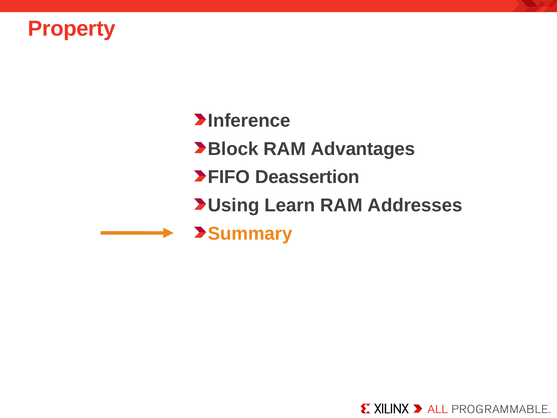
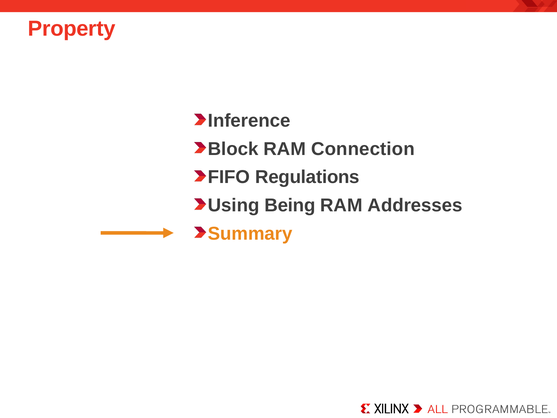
Advantages: Advantages -> Connection
Deassertion: Deassertion -> Regulations
Learn: Learn -> Being
